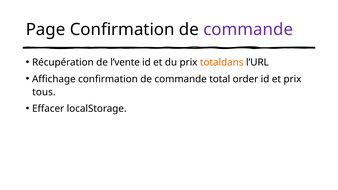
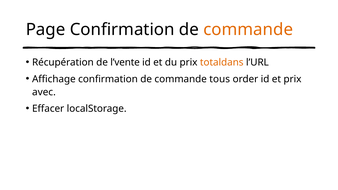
commande at (248, 30) colour: purple -> orange
total: total -> tous
tous: tous -> avec
